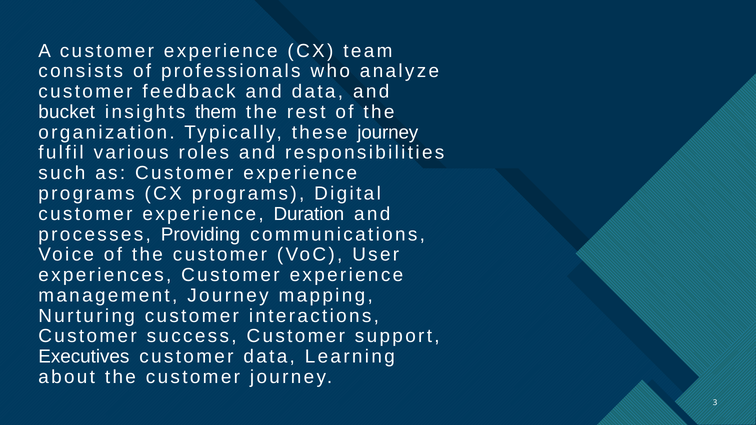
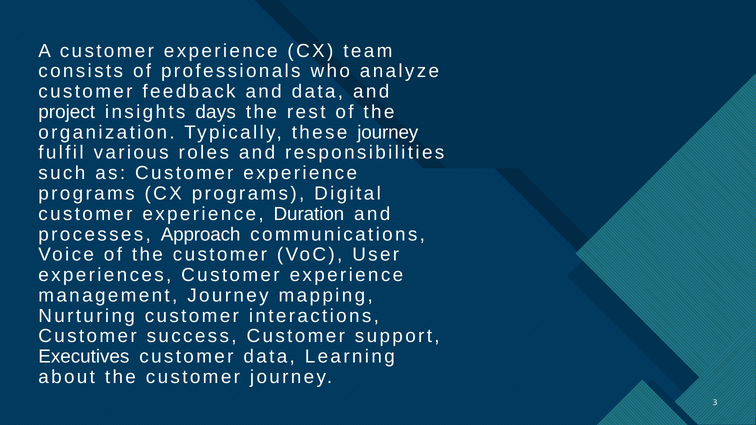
bucket: bucket -> project
them: them -> days
Providing: Providing -> Approach
